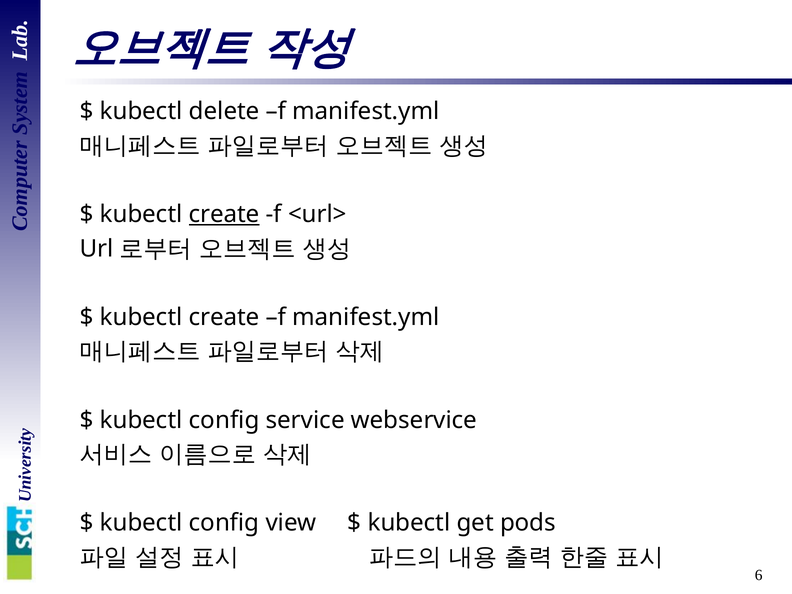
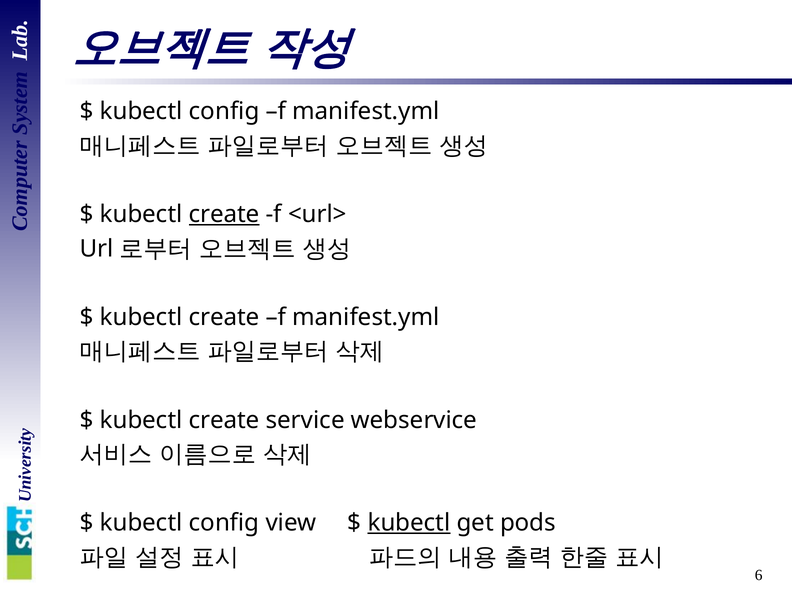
delete at (224, 111): delete -> config
config at (224, 420): config -> create
kubectl at (409, 523) underline: none -> present
